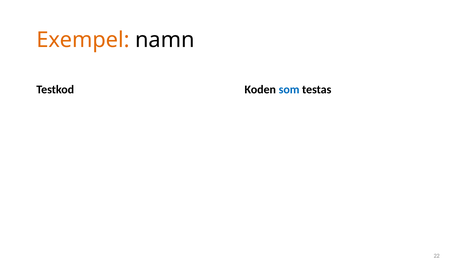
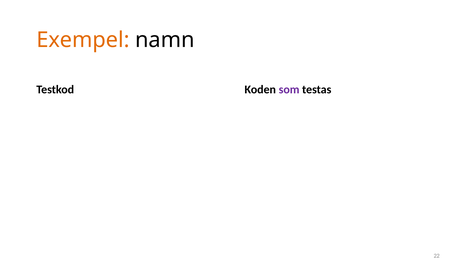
som colour: blue -> purple
